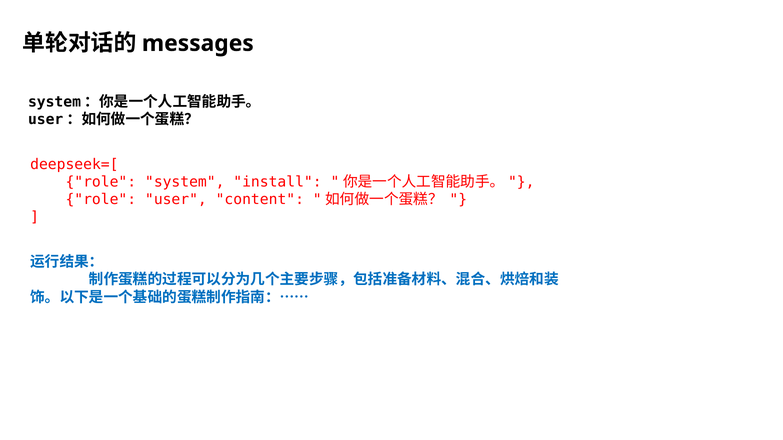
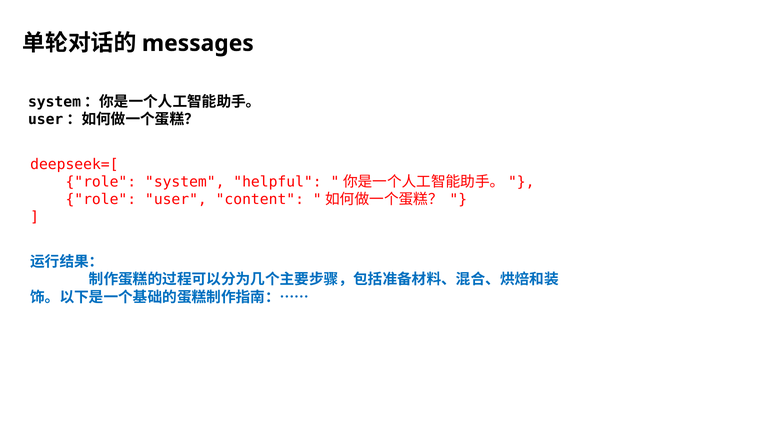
install: install -> helpful
